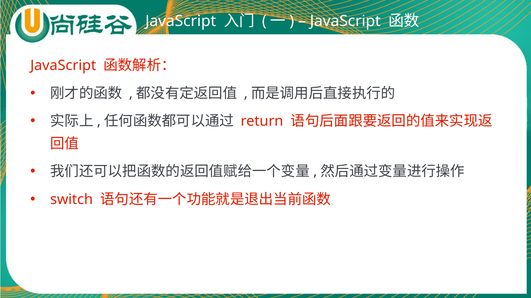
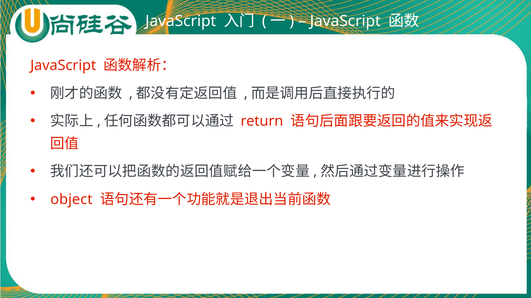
switch: switch -> object
